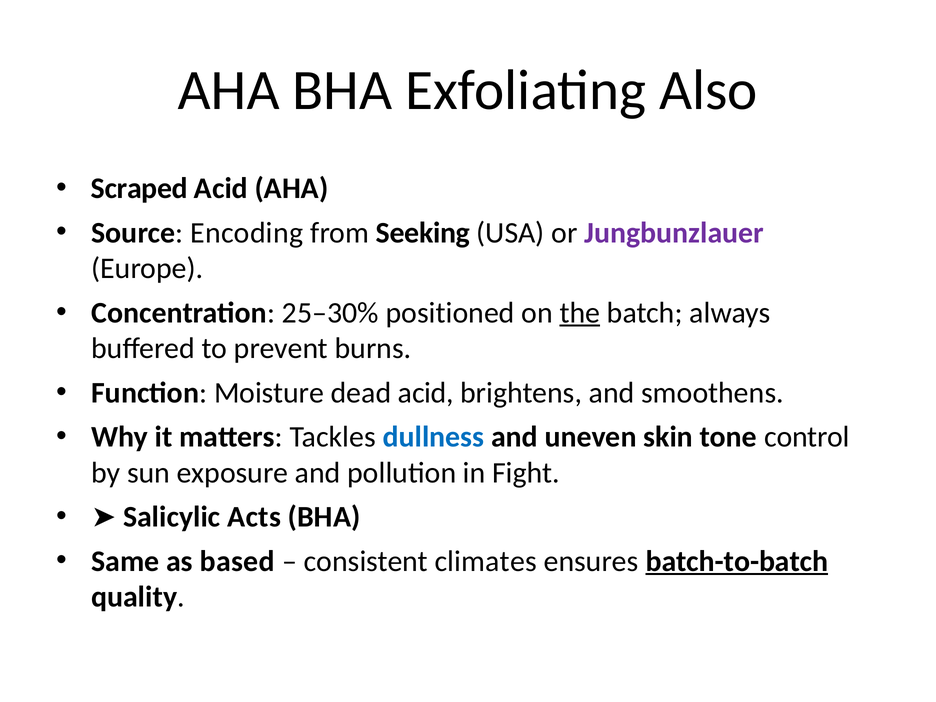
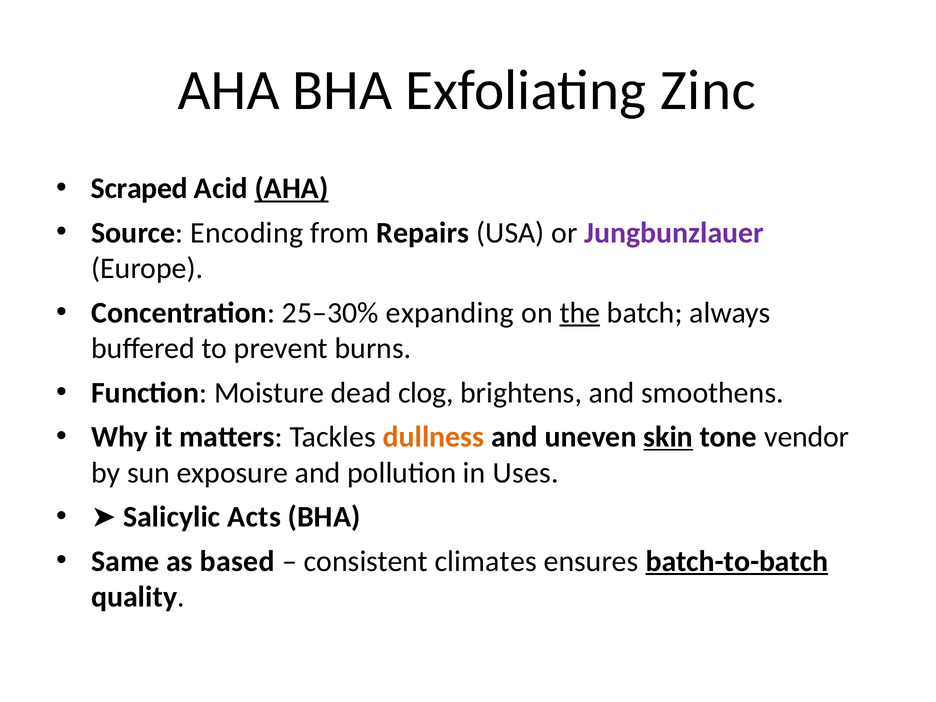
Also: Also -> Zinc
AHA at (291, 189) underline: none -> present
Seeking: Seeking -> Repairs
positioned: positioned -> expanding
dead acid: acid -> clog
dullness colour: blue -> orange
skin underline: none -> present
control: control -> vendor
Fight: Fight -> Uses
